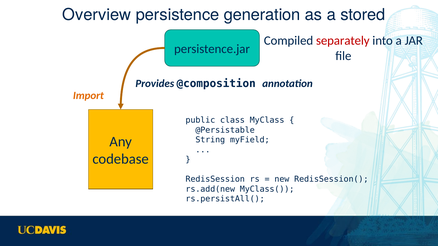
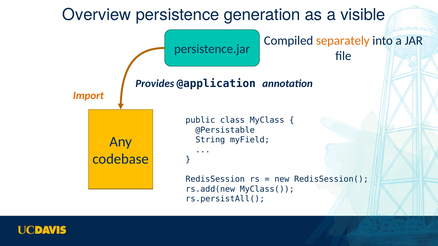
stored: stored -> visible
separately colour: red -> orange
@composition: @composition -> @application
